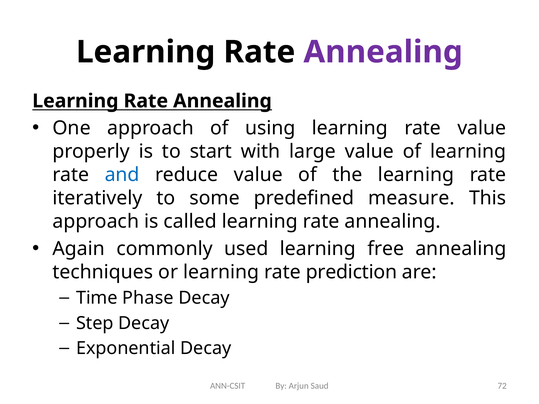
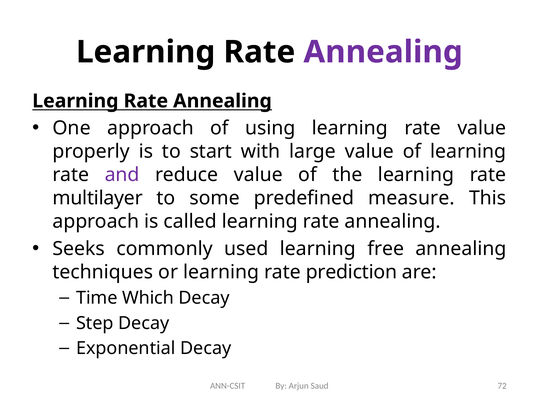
and colour: blue -> purple
iteratively: iteratively -> multilayer
Again: Again -> Seeks
Phase: Phase -> Which
